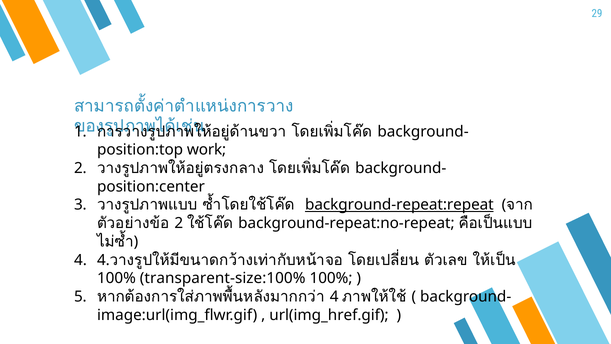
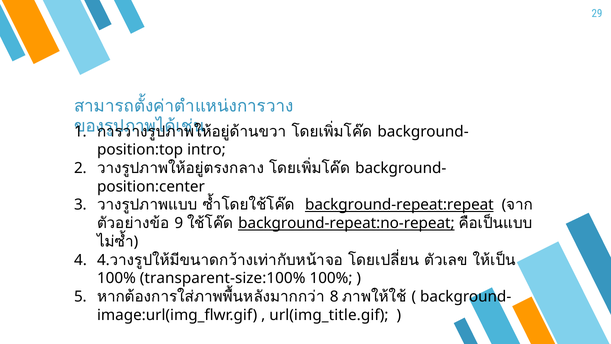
work: work -> intro
2 at (179, 223): 2 -> 9
background-repeat:no-repeat underline: none -> present
4 at (334, 296): 4 -> 8
url(img_href.gif: url(img_href.gif -> url(img_title.gif
